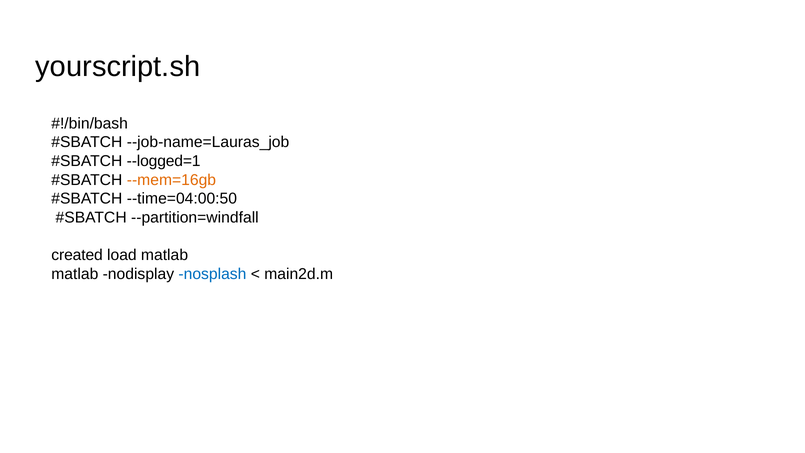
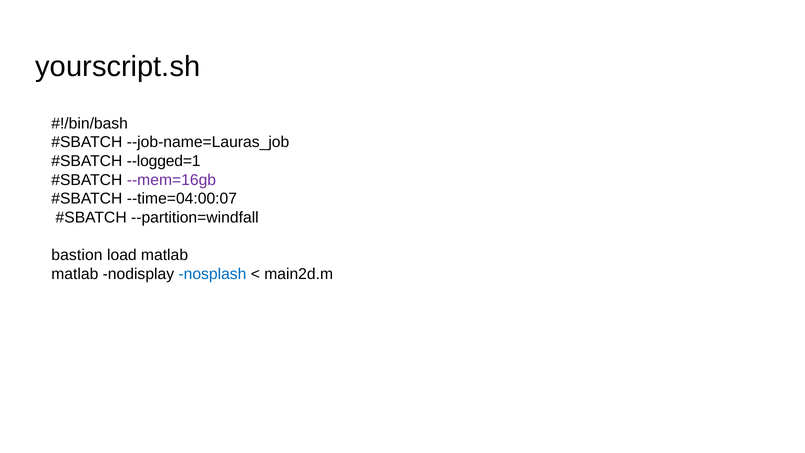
--mem=16gb colour: orange -> purple
--time=04:00:50: --time=04:00:50 -> --time=04:00:07
created: created -> bastion
